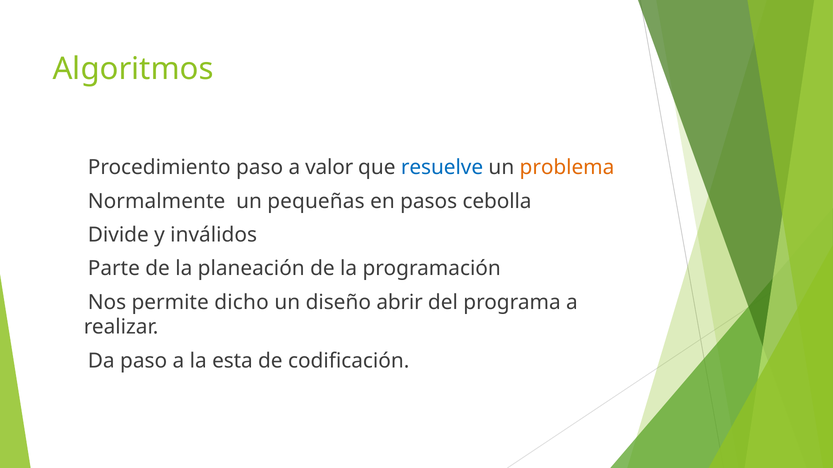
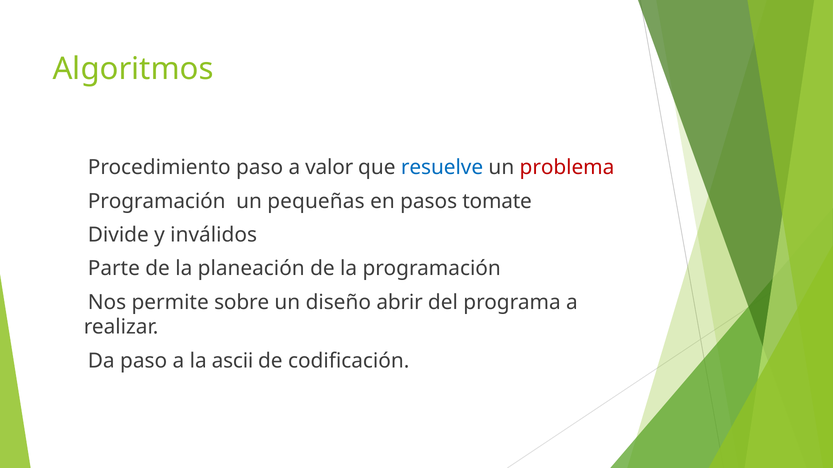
problema colour: orange -> red
Normalmente at (157, 202): Normalmente -> Programación
cebolla: cebolla -> tomate
dicho: dicho -> sobre
esta: esta -> ascii
